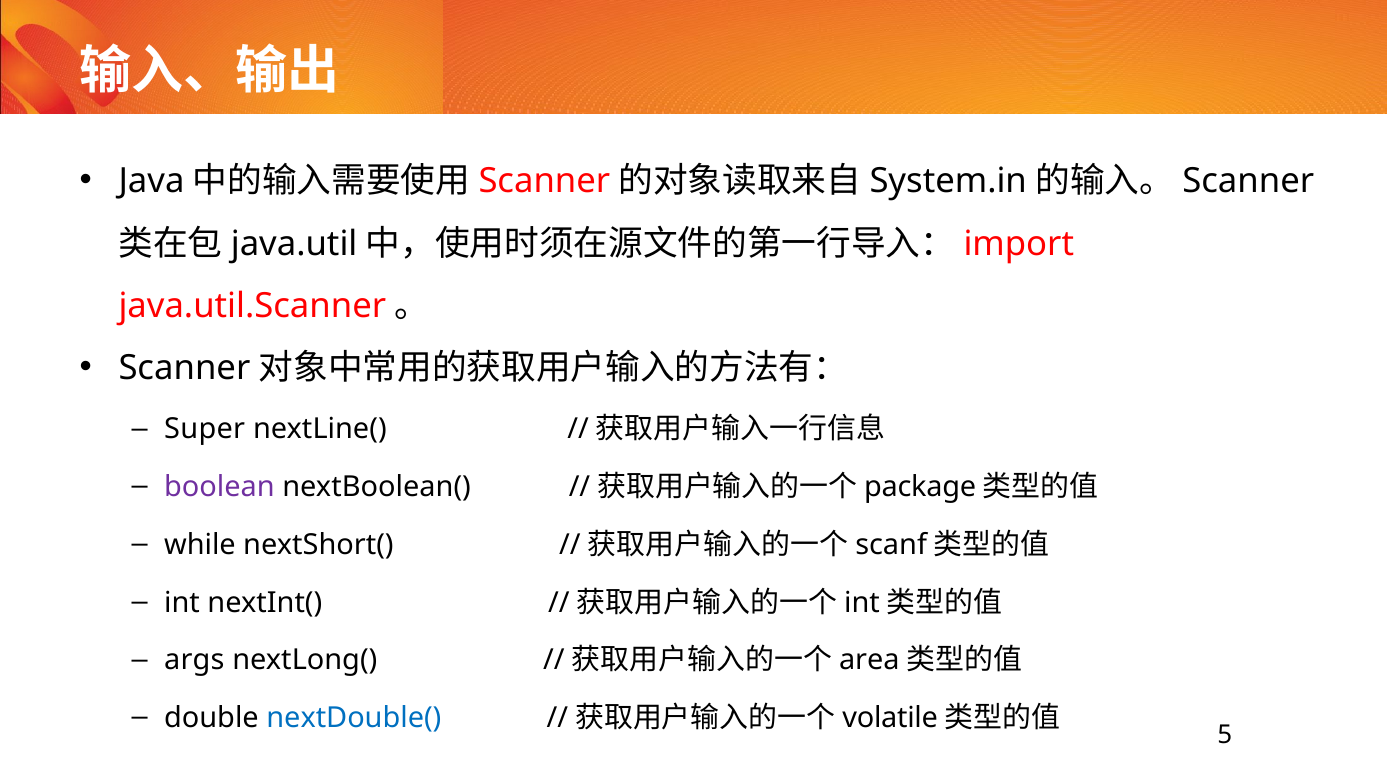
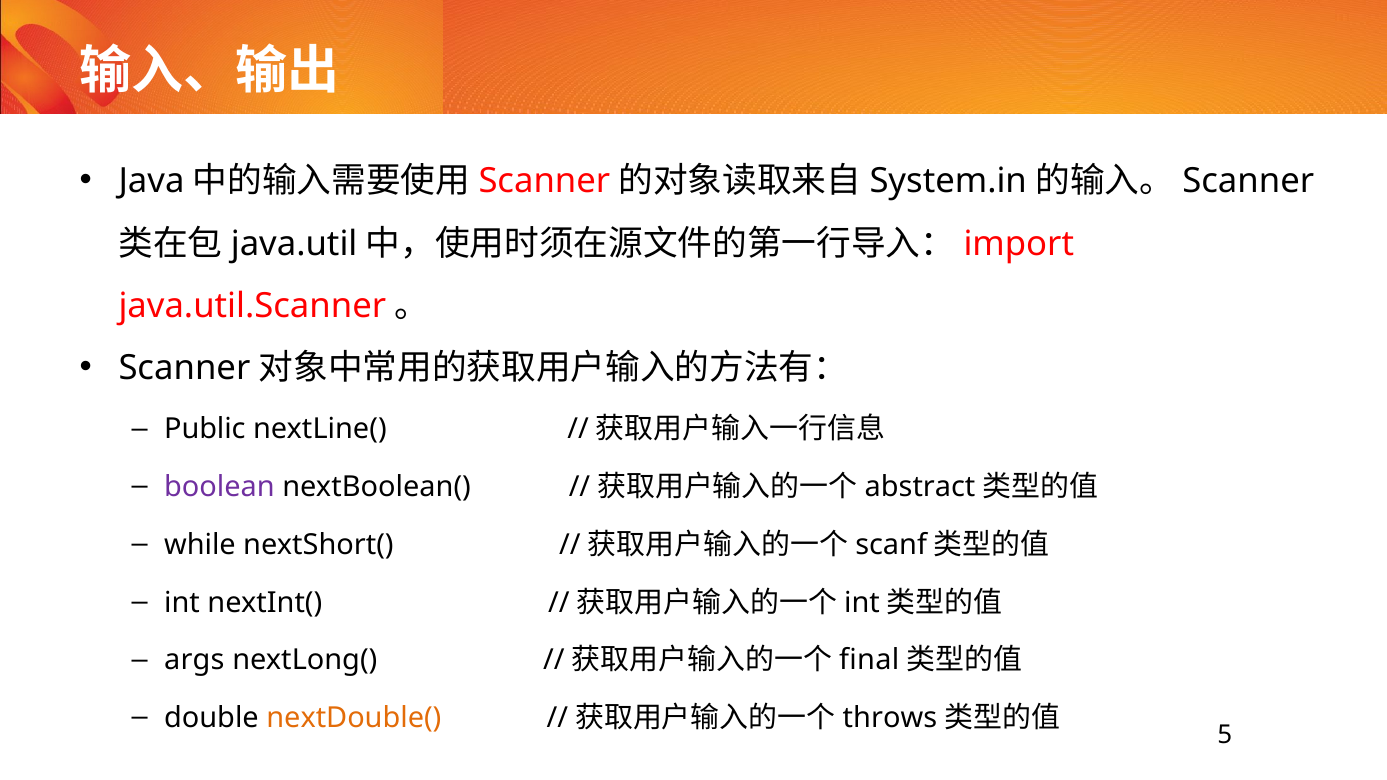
Super: Super -> Public
package: package -> abstract
area: area -> final
nextDouble( colour: blue -> orange
volatile: volatile -> throws
